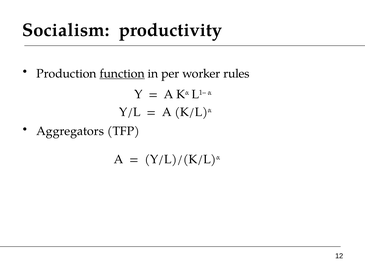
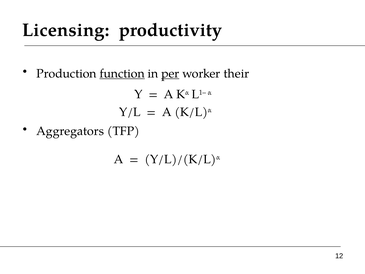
Socialism: Socialism -> Licensing
per underline: none -> present
rules: rules -> their
